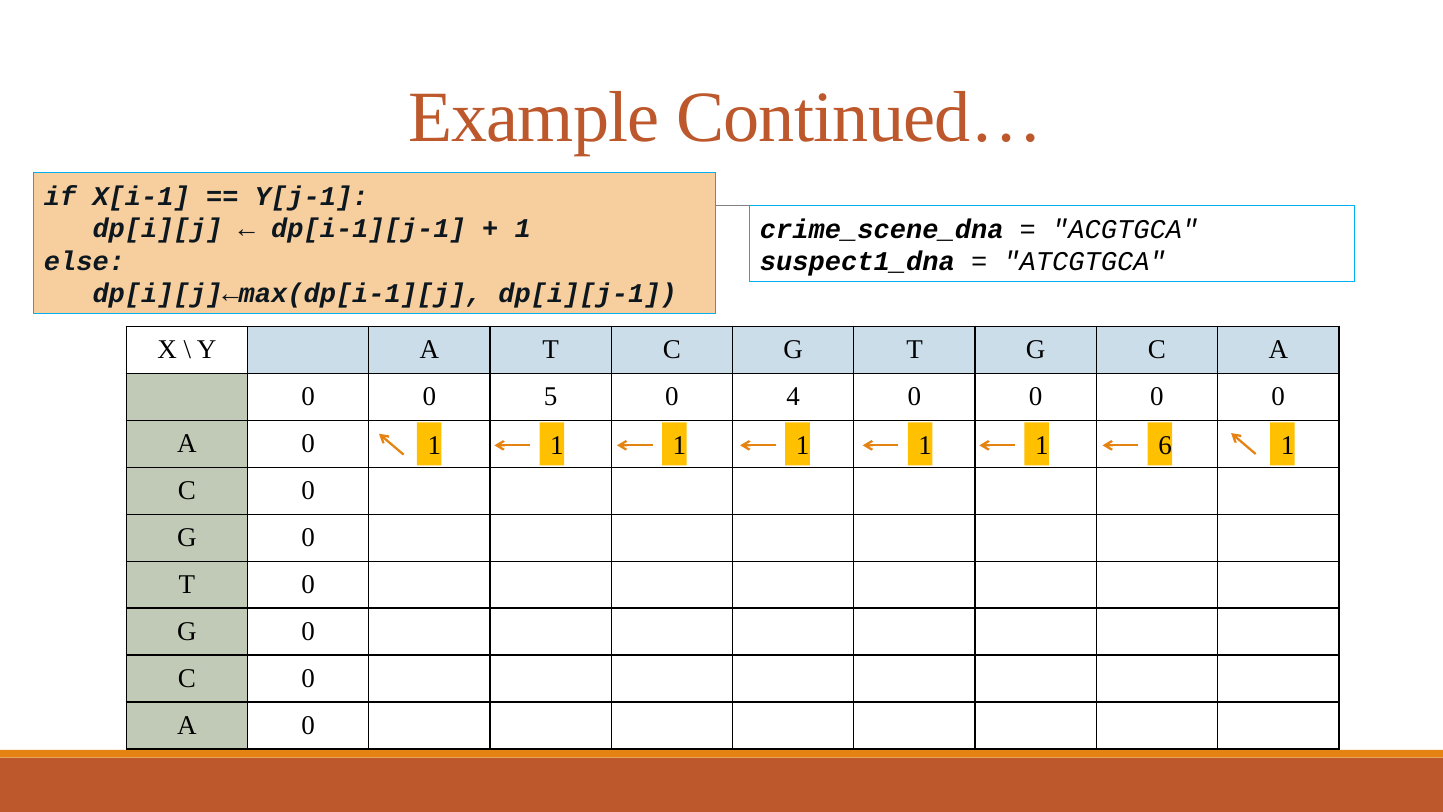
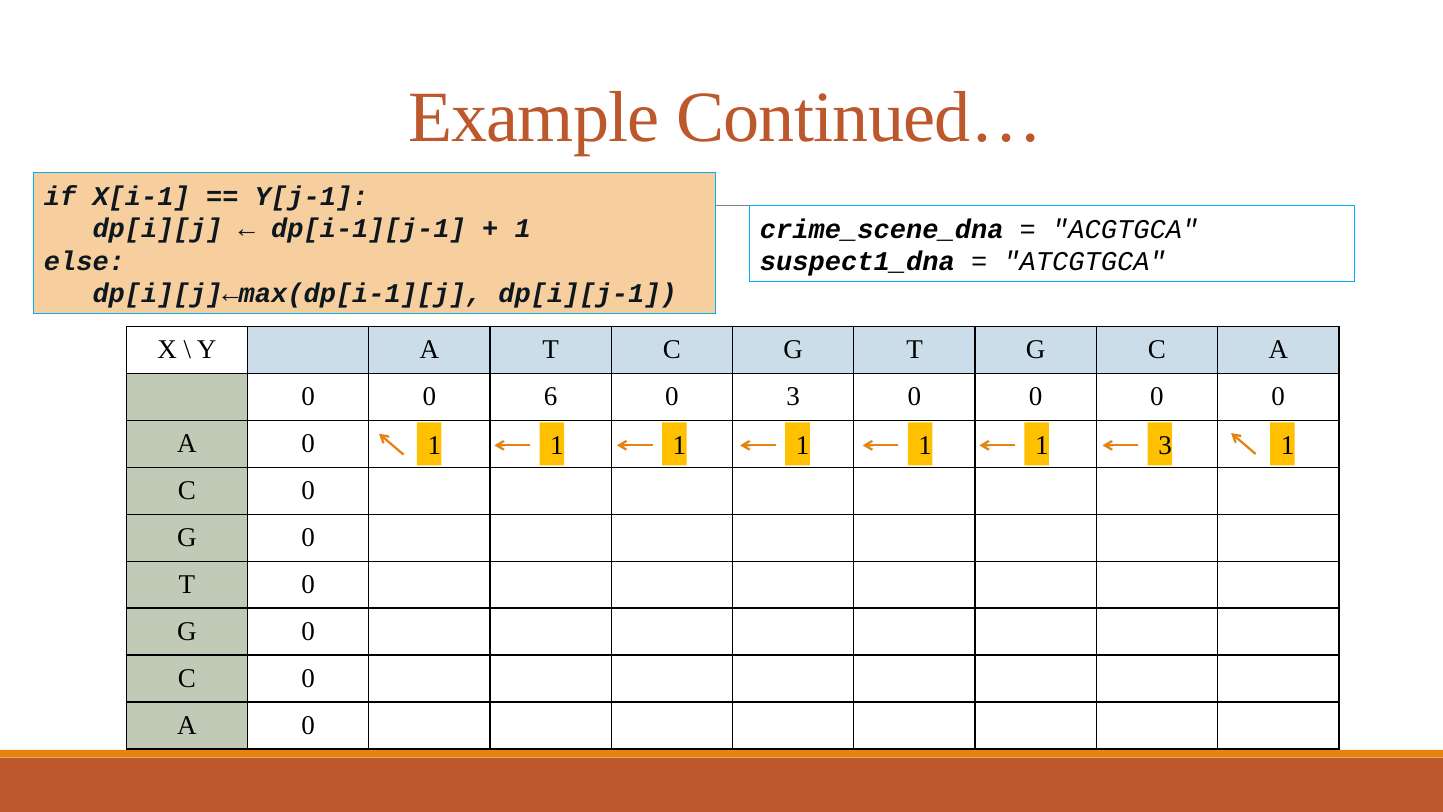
5: 5 -> 6
0 4: 4 -> 3
1 6: 6 -> 3
